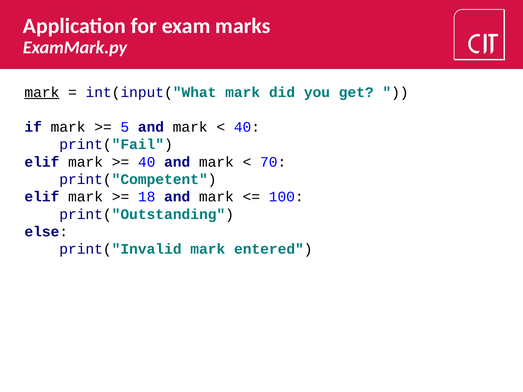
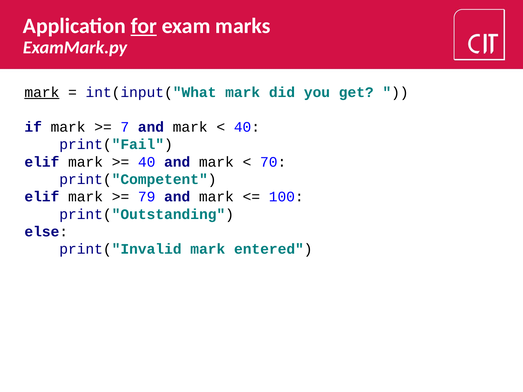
for underline: none -> present
5: 5 -> 7
18: 18 -> 79
